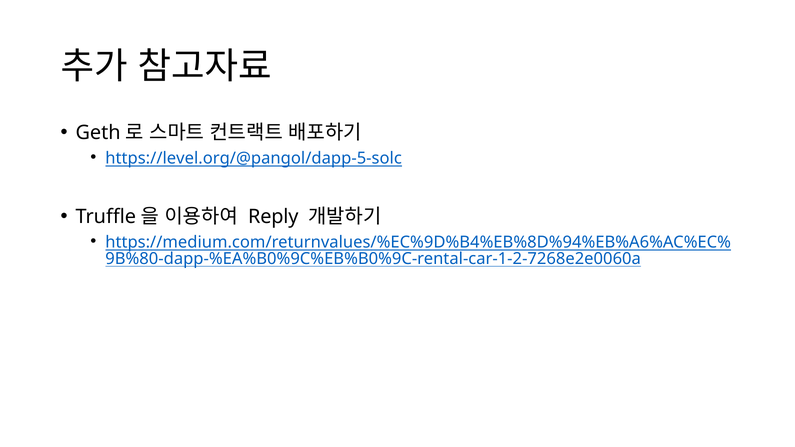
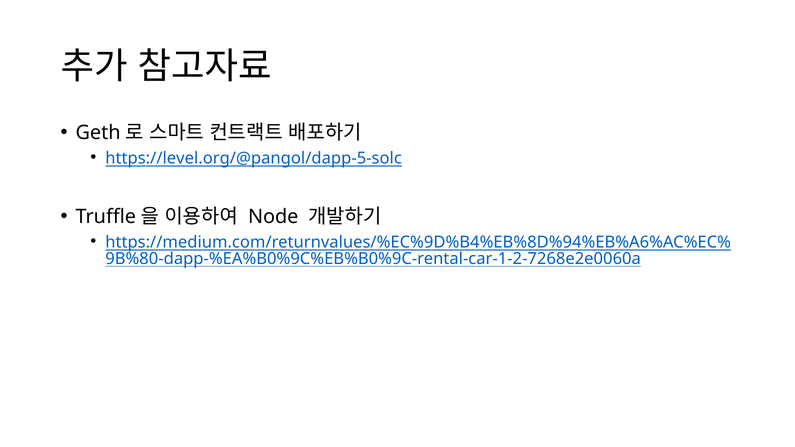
Reply: Reply -> Node
